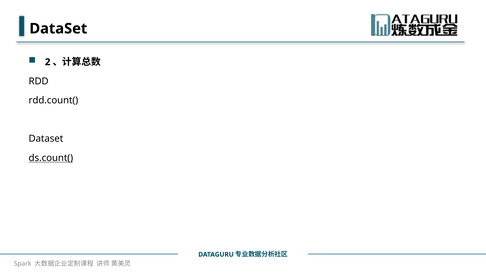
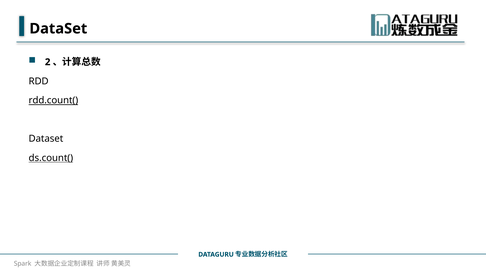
rdd.count( underline: none -> present
